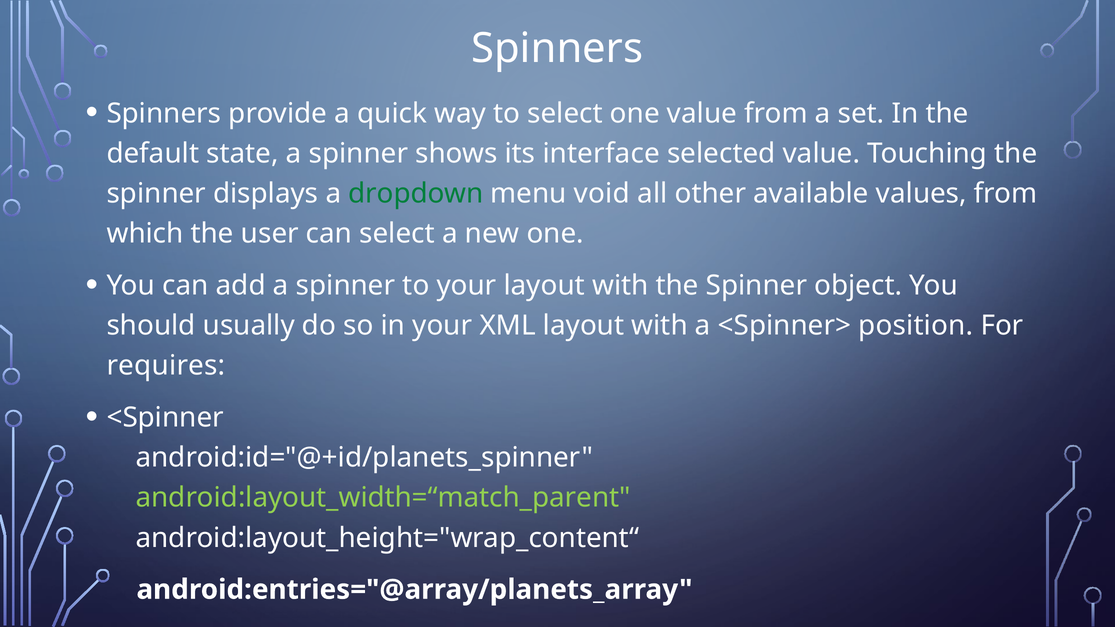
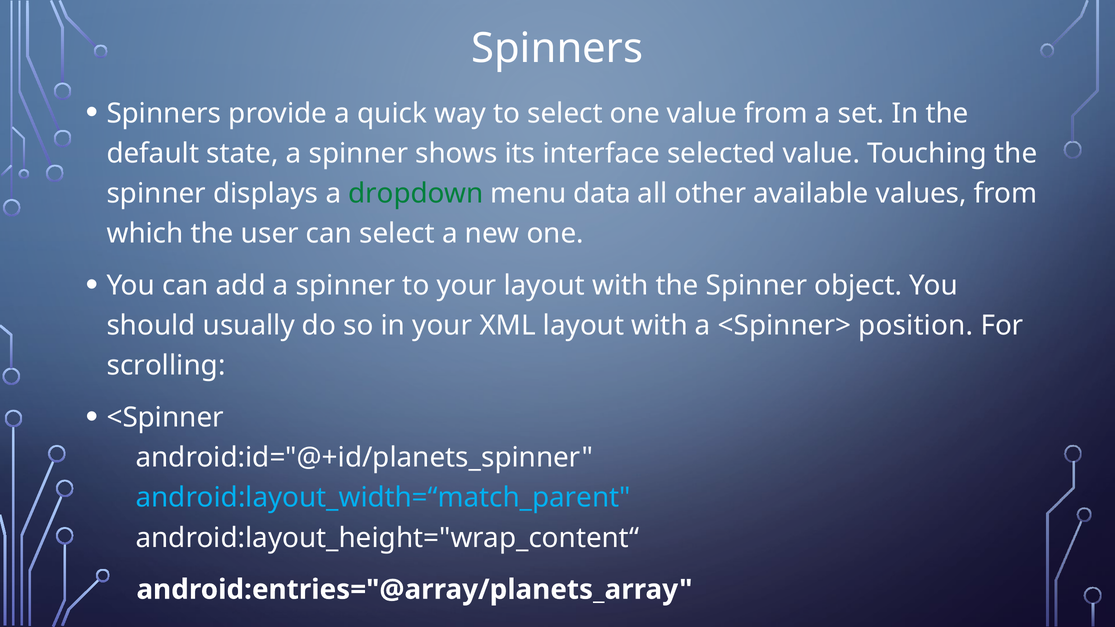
void: void -> data
requires: requires -> scrolling
android:layout_width=“match_parent colour: light green -> light blue
